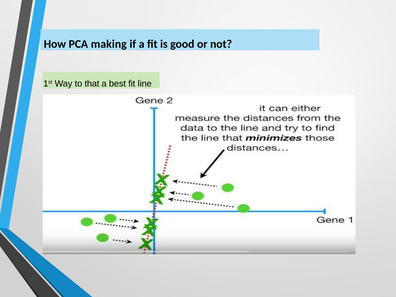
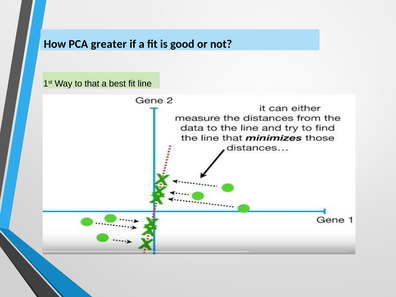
making: making -> greater
